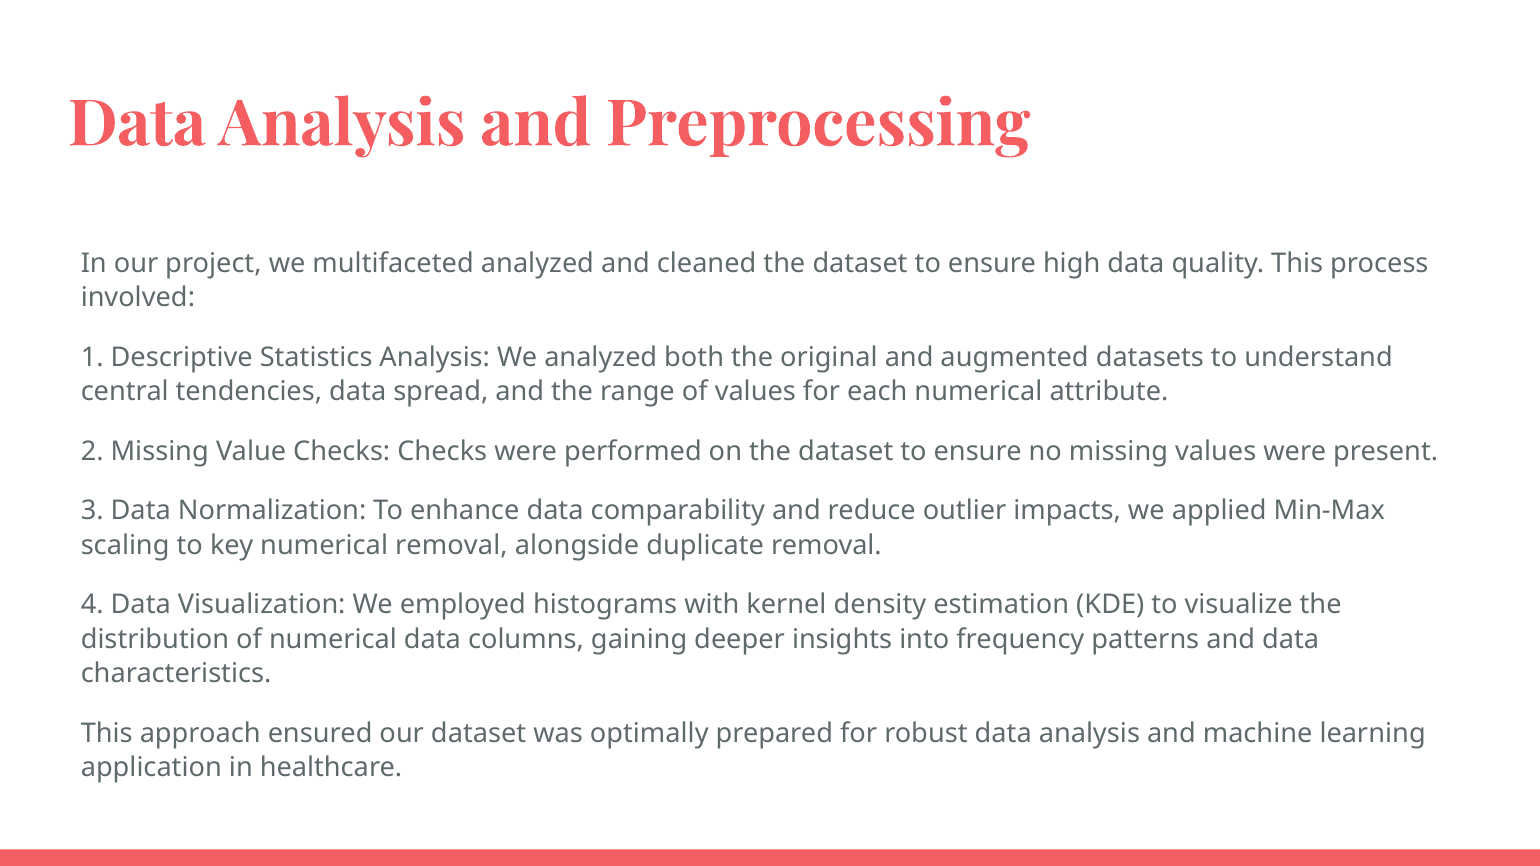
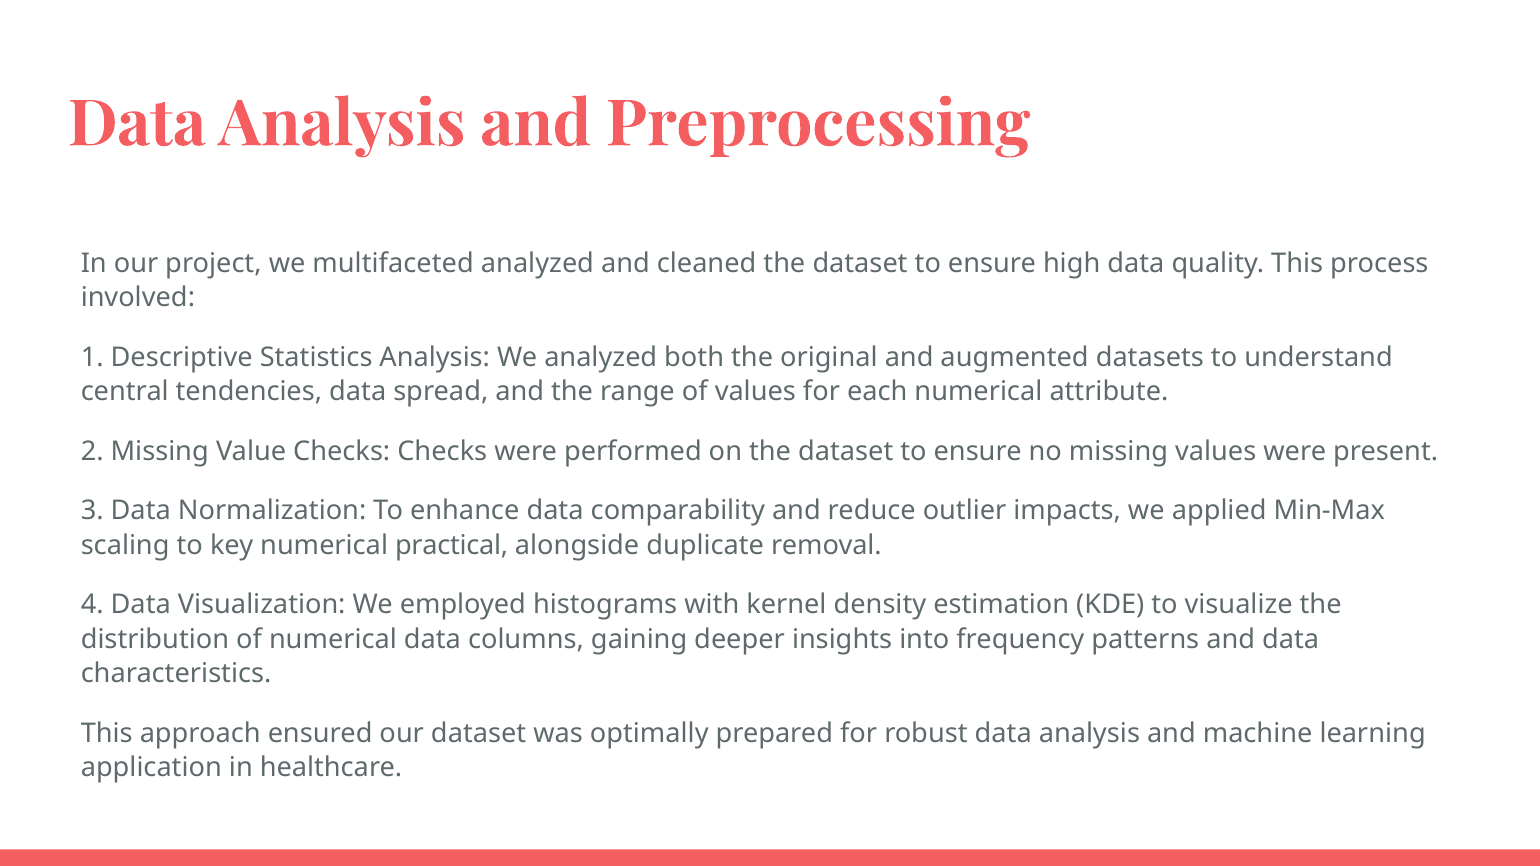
numerical removal: removal -> practical
